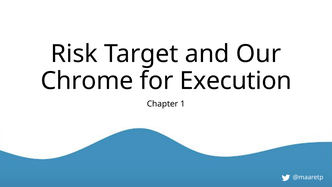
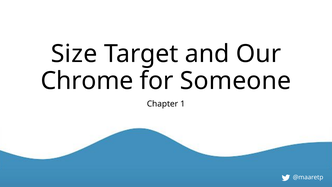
Risk: Risk -> Size
Execution: Execution -> Someone
